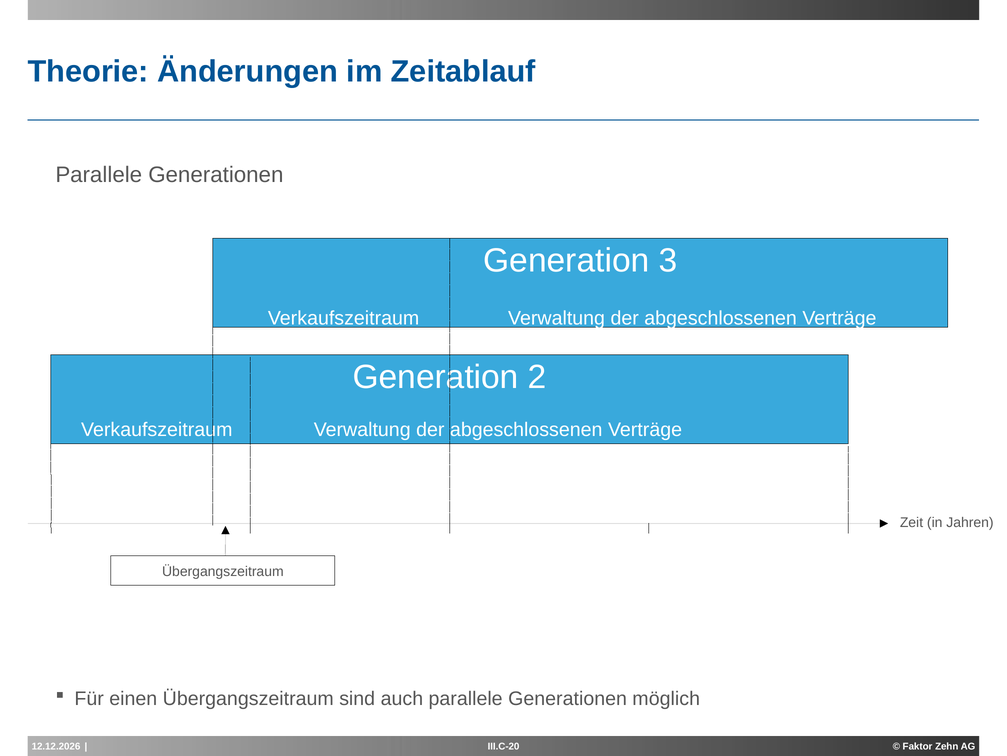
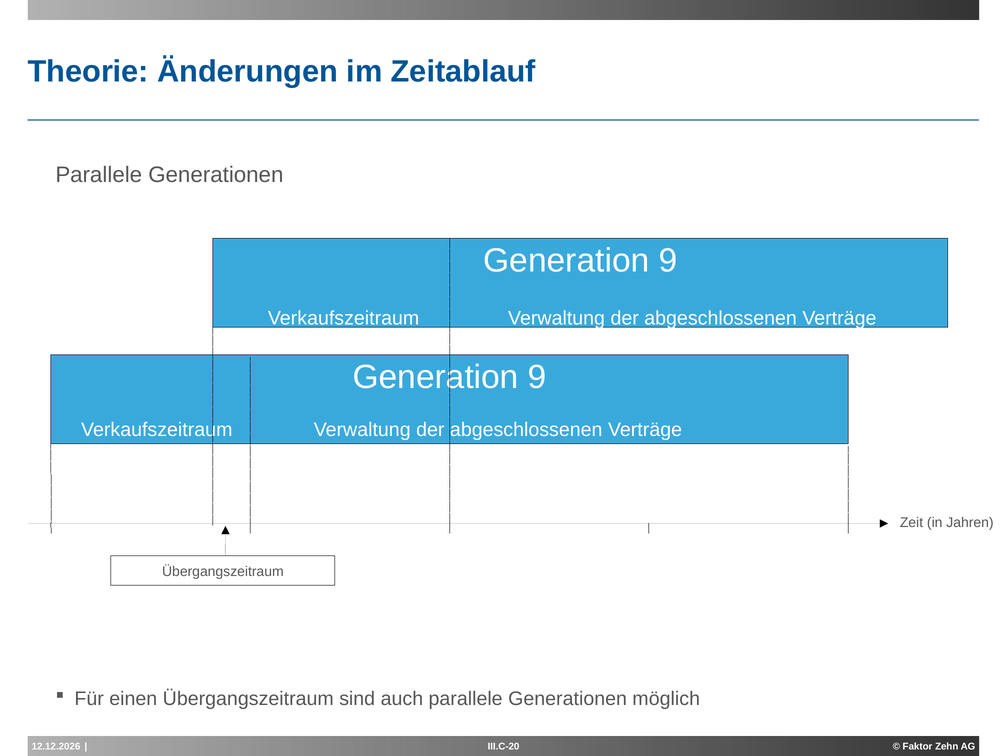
3 at (668, 260): 3 -> 9
2 at (537, 377): 2 -> 9
